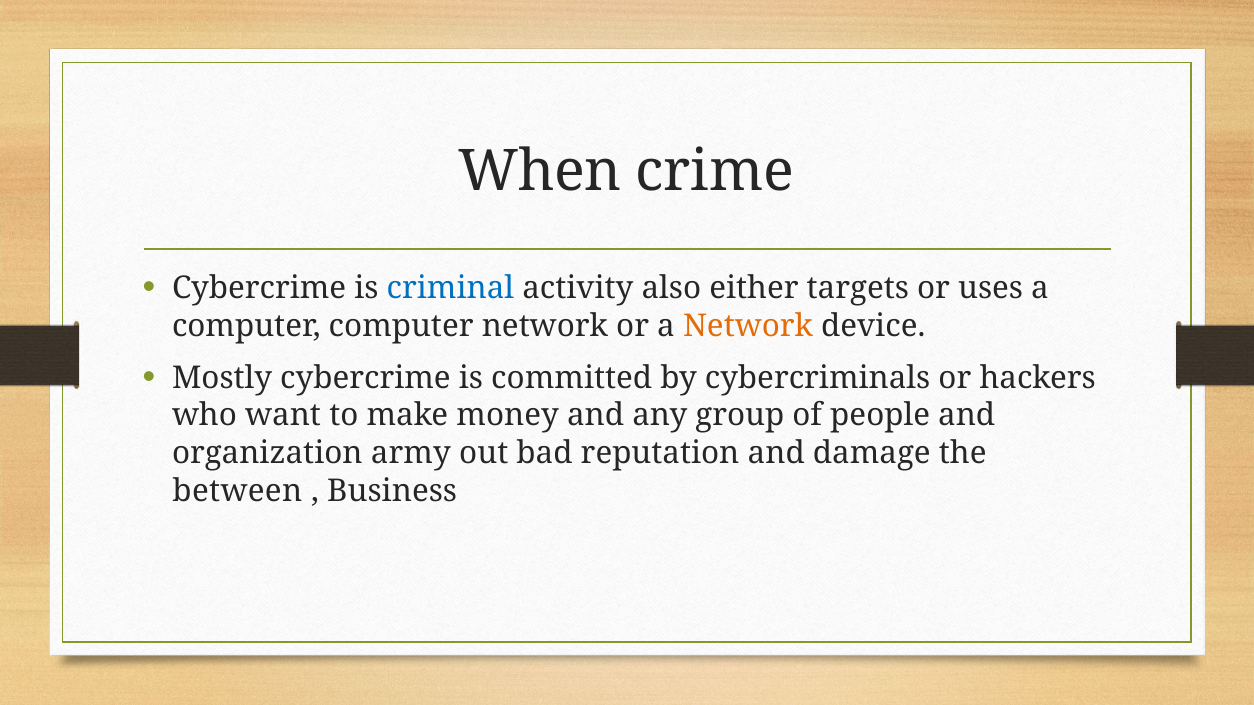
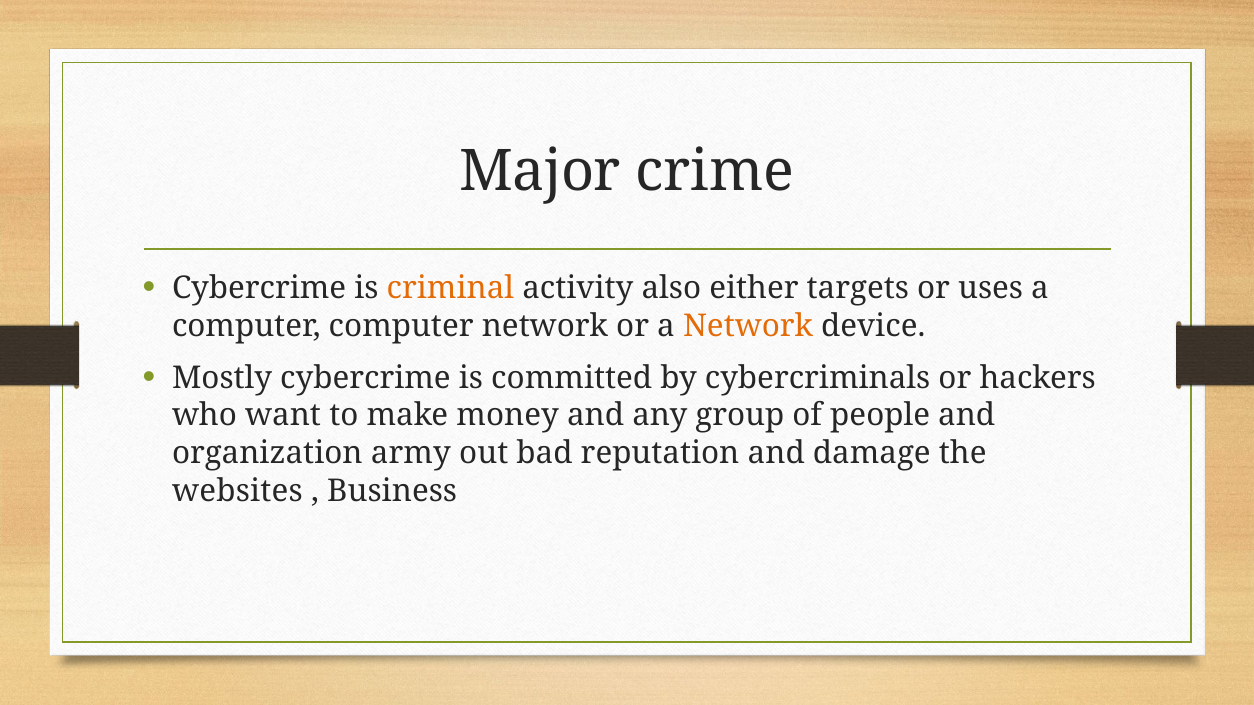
When: When -> Major
criminal colour: blue -> orange
between: between -> websites
